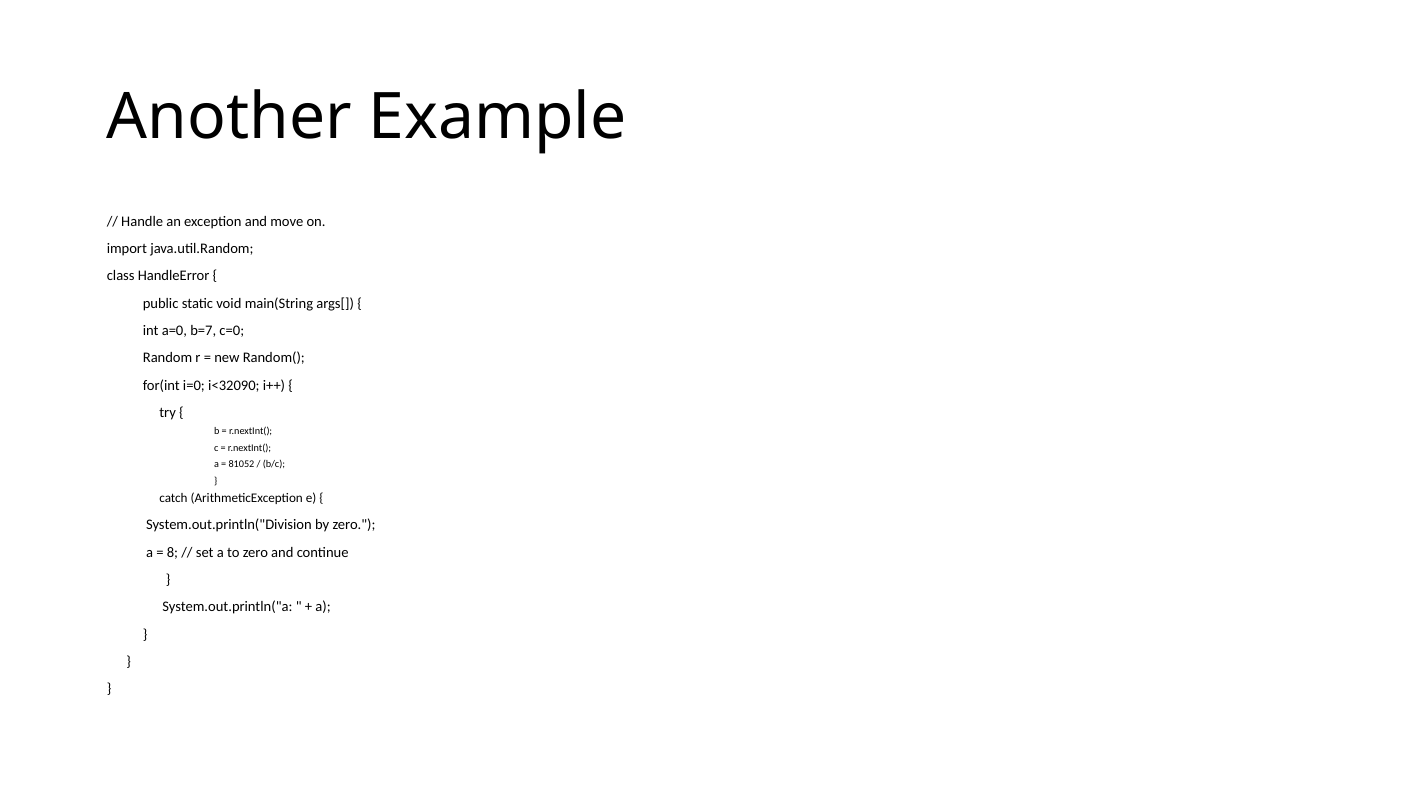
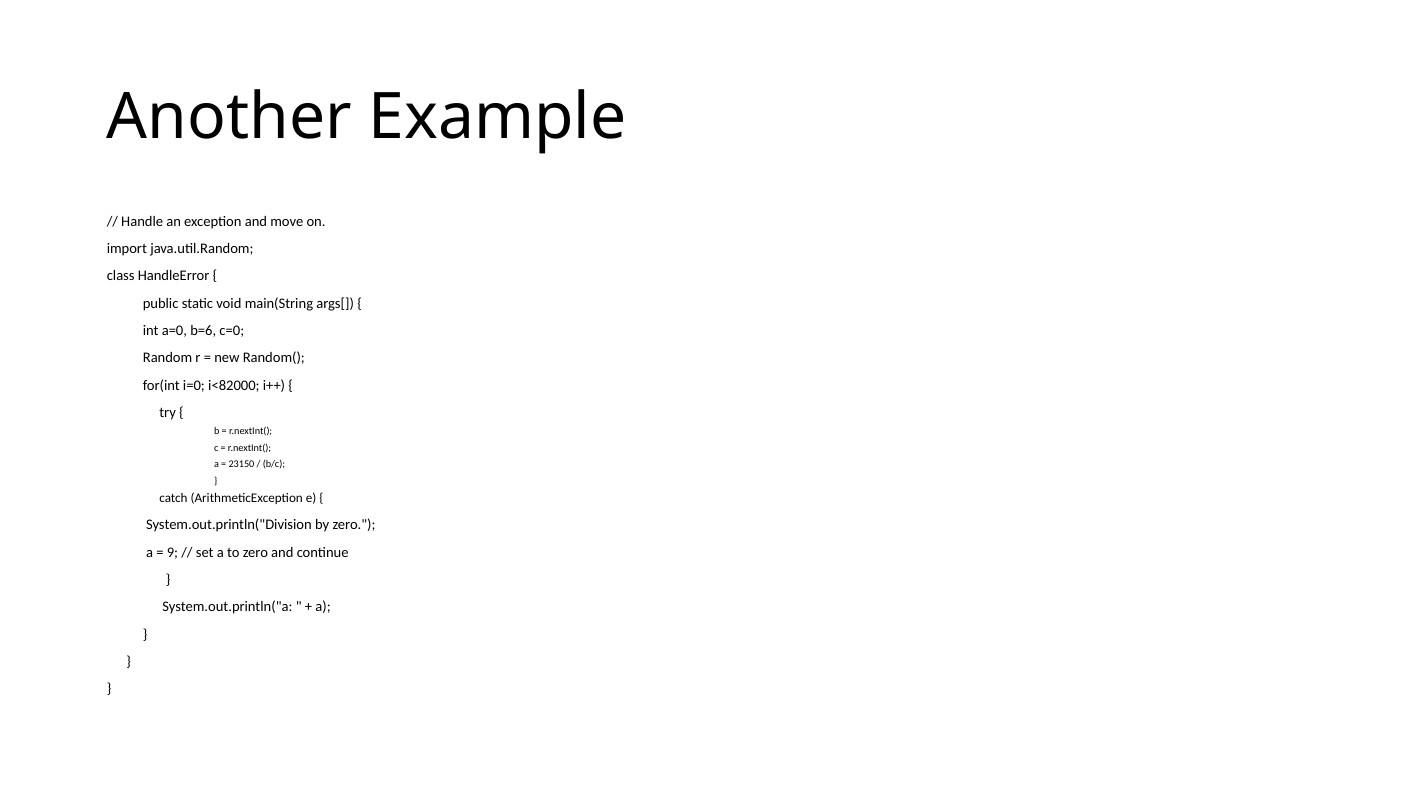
b=7: b=7 -> b=6
i<32090: i<32090 -> i<82000
81052: 81052 -> 23150
8: 8 -> 9
